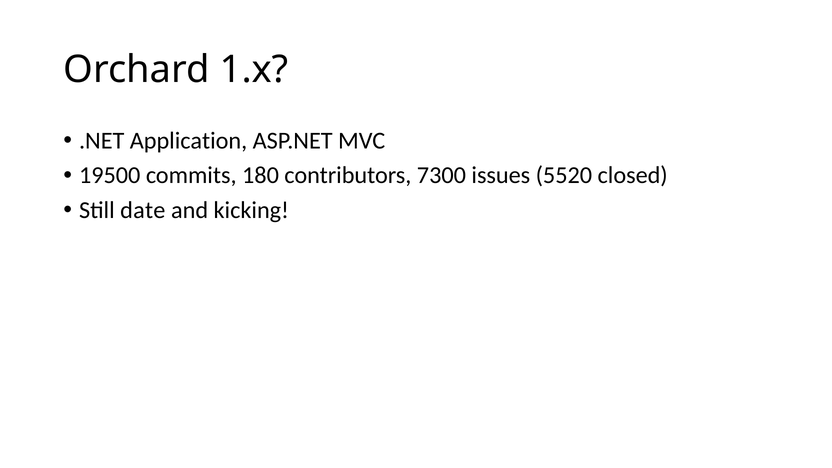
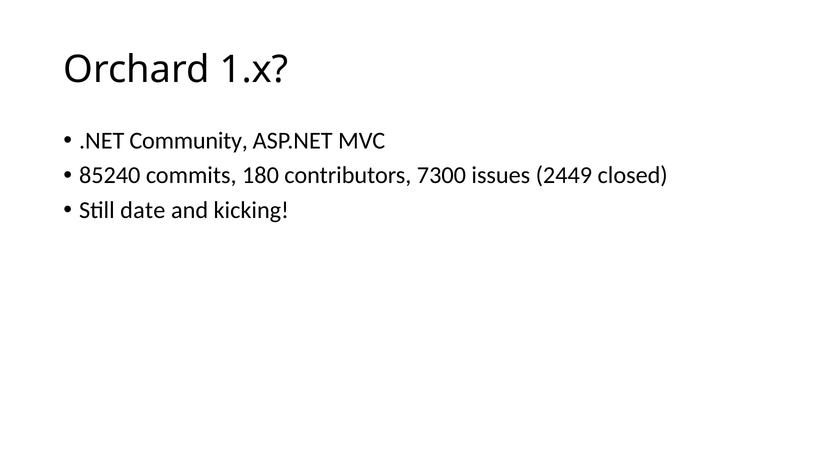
Application: Application -> Community
19500: 19500 -> 85240
5520: 5520 -> 2449
